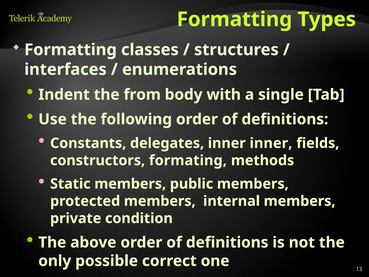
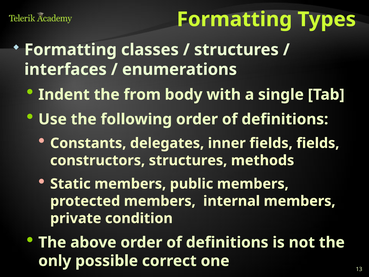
inner inner: inner -> fields
constructors formating: formating -> structures
